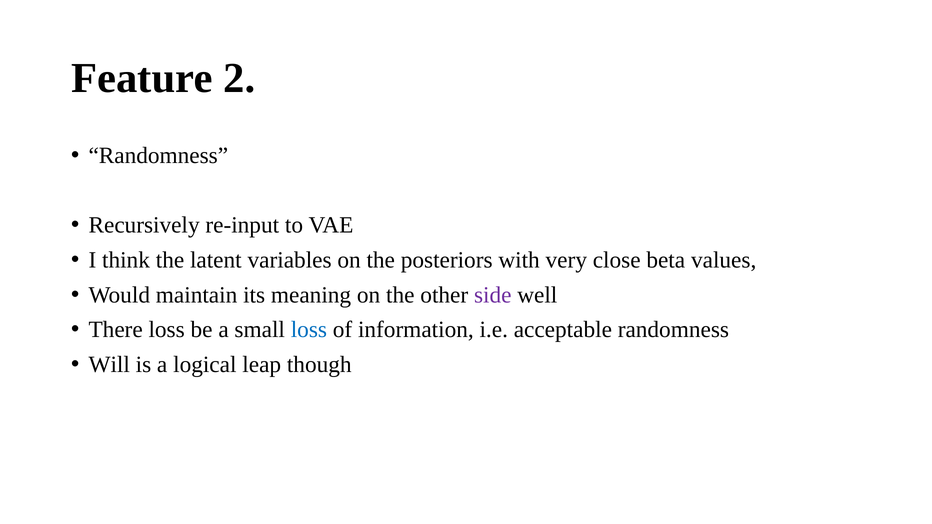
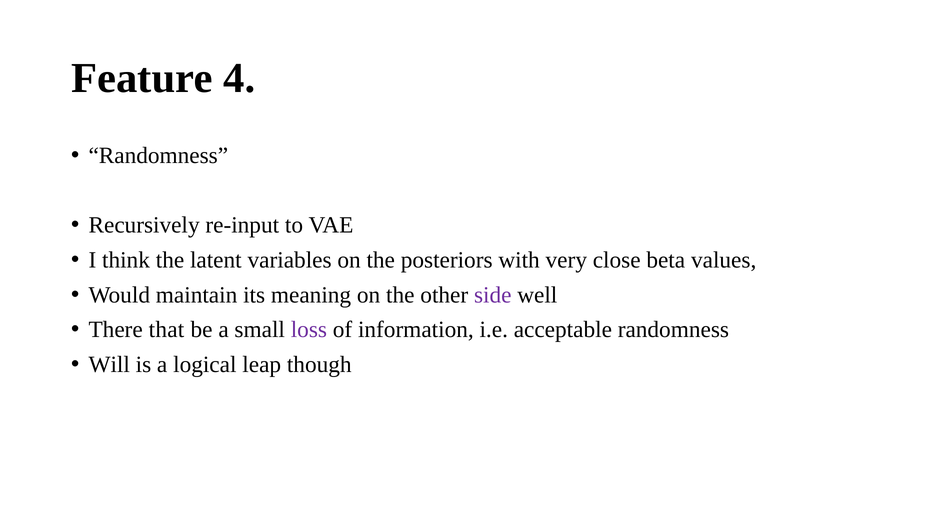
2: 2 -> 4
There loss: loss -> that
loss at (309, 330) colour: blue -> purple
